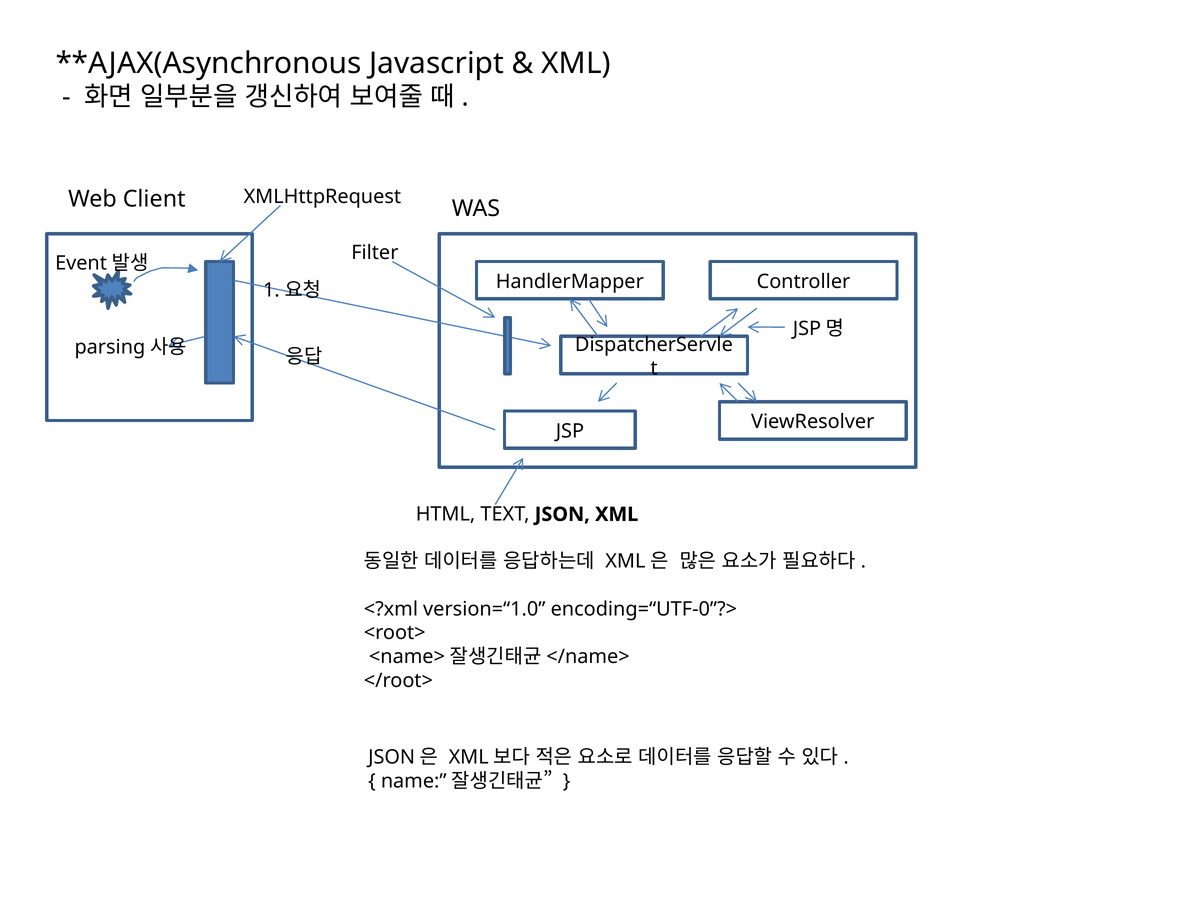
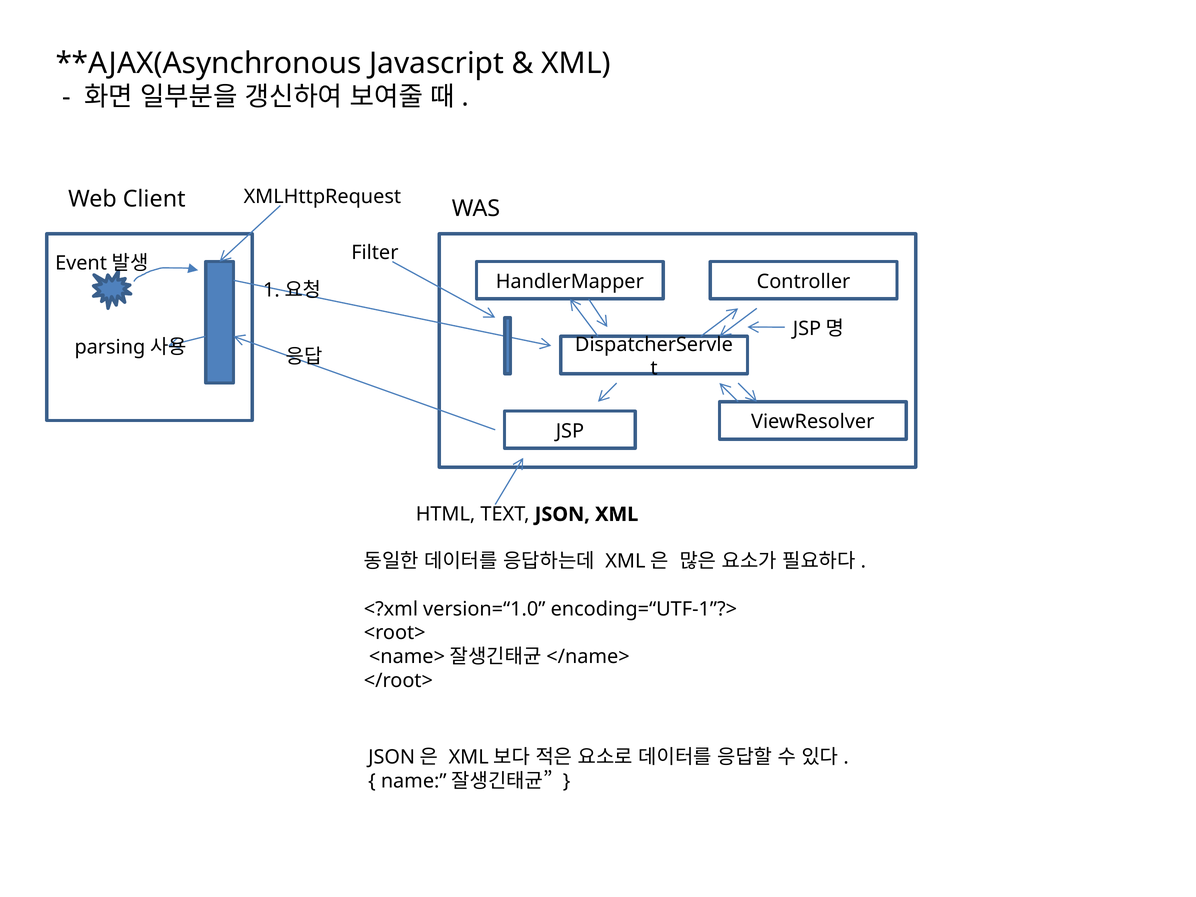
encoding=“UTF-0”?>: encoding=“UTF-0”?> -> encoding=“UTF-1”?>
